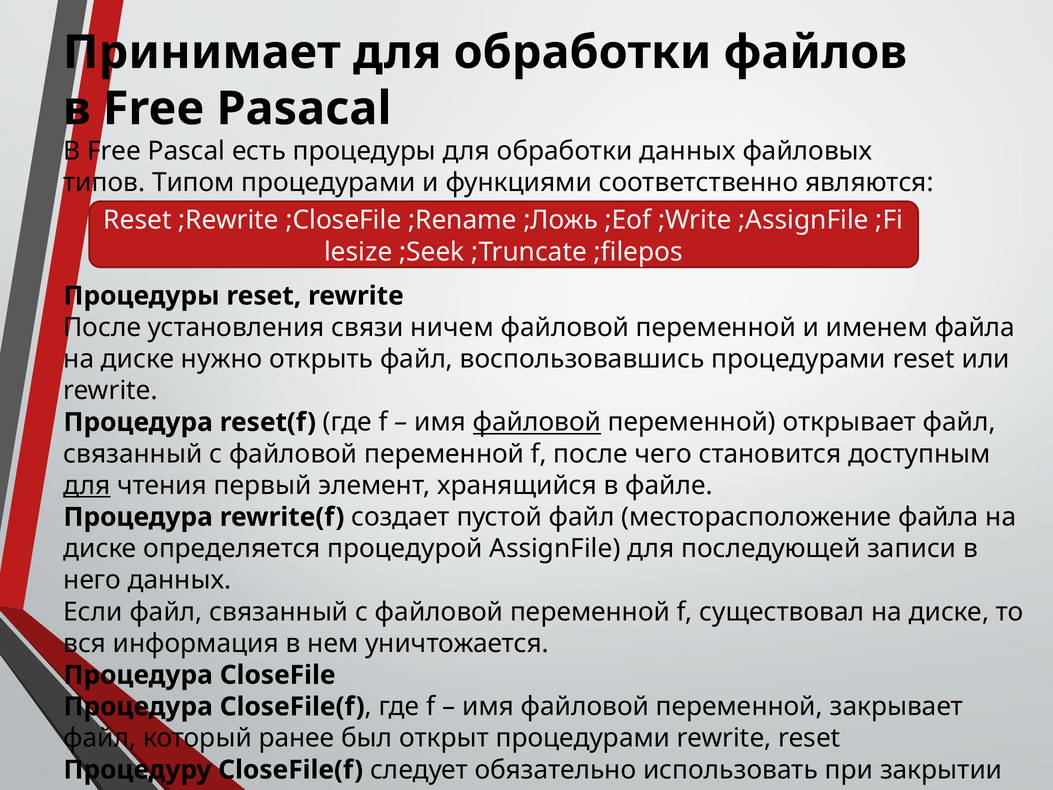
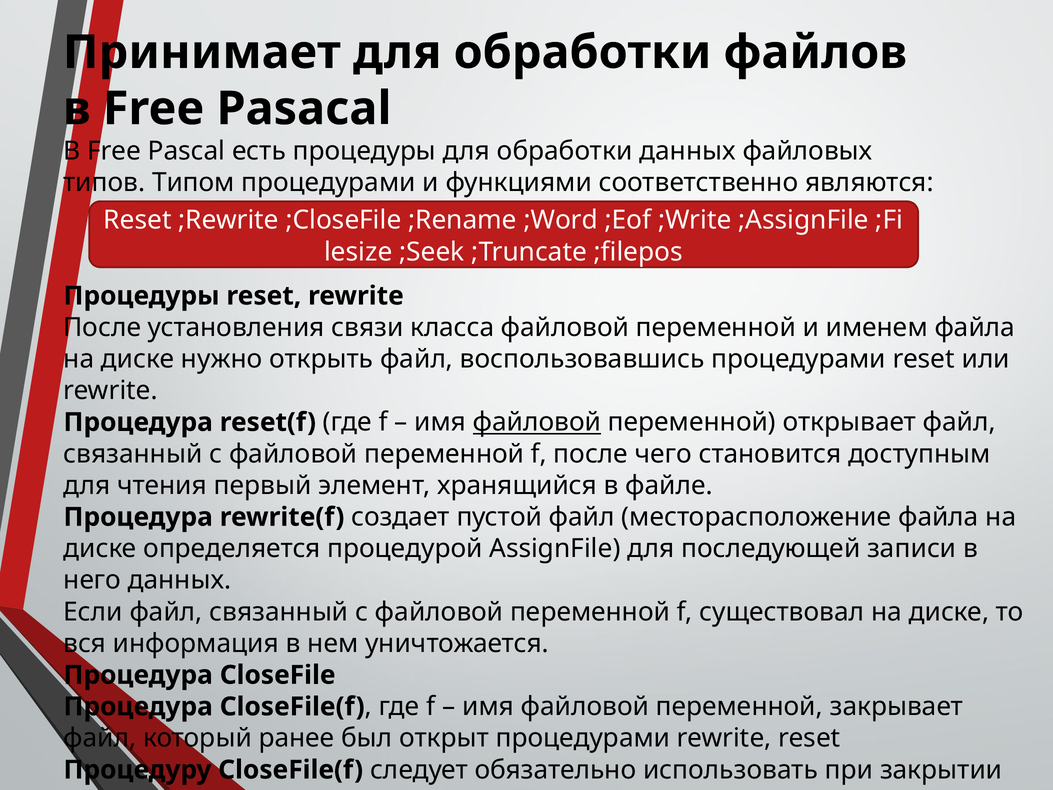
;Ложь: ;Ложь -> ;Word
ничем: ничем -> класса
для at (87, 485) underline: present -> none
